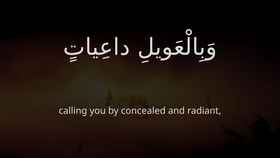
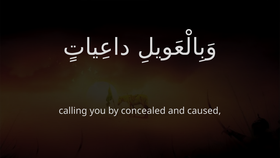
radiant: radiant -> caused
